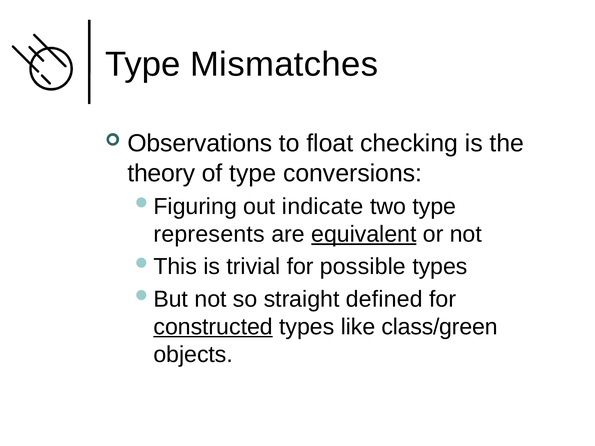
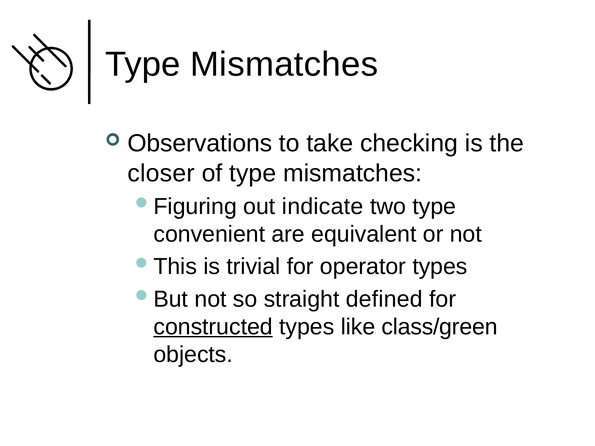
float: float -> take
theory: theory -> closer
of type conversions: conversions -> mismatches
represents: represents -> convenient
equivalent underline: present -> none
possible: possible -> operator
